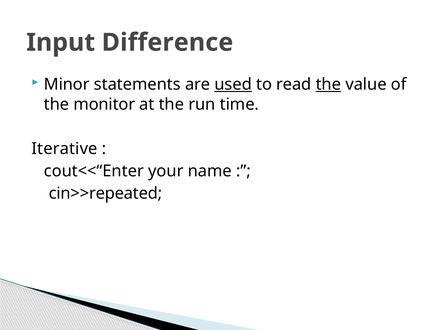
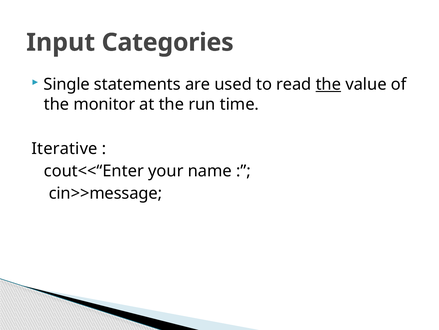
Difference: Difference -> Categories
Minor: Minor -> Single
used underline: present -> none
cin>>repeated: cin>>repeated -> cin>>message
